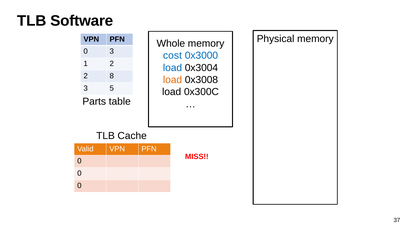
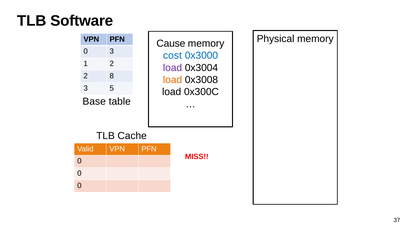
Whole: Whole -> Cause
load at (173, 68) colour: blue -> purple
Parts: Parts -> Base
